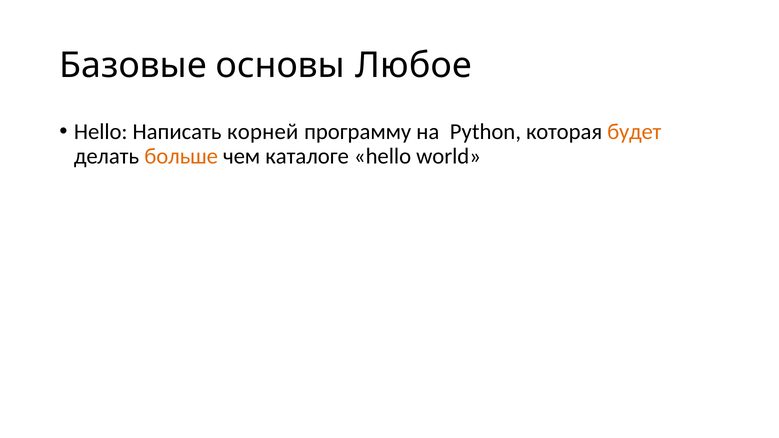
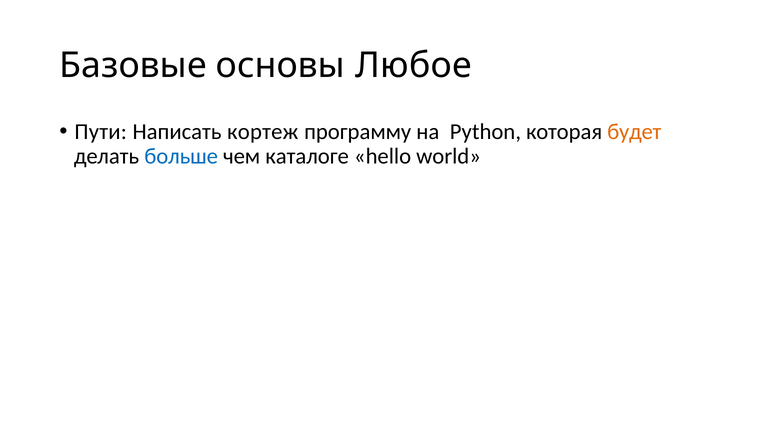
Hello at (101, 132): Hello -> Пути
корней: корней -> кортеж
больше colour: orange -> blue
